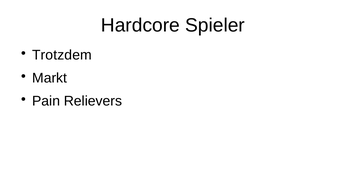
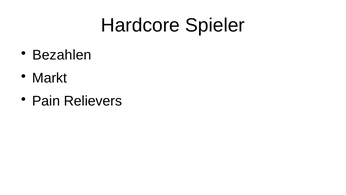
Trotzdem: Trotzdem -> Bezahlen
